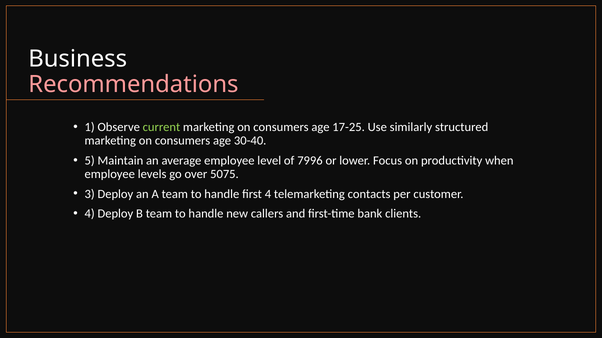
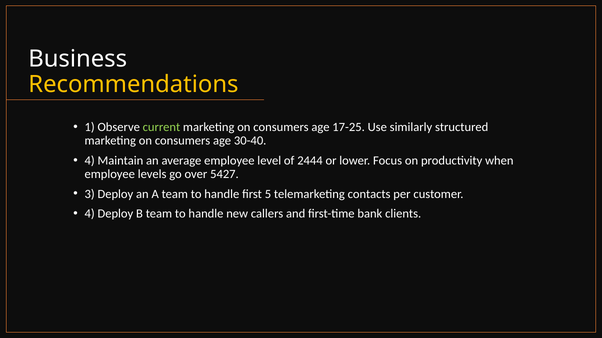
Recommendations colour: pink -> yellow
5 at (90, 161): 5 -> 4
7996: 7996 -> 2444
5075: 5075 -> 5427
first 4: 4 -> 5
